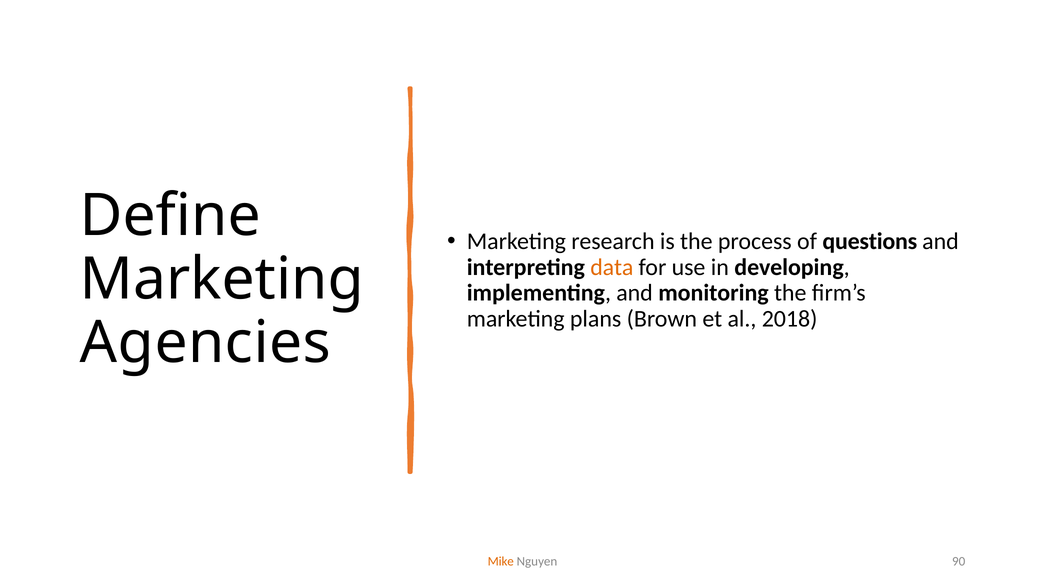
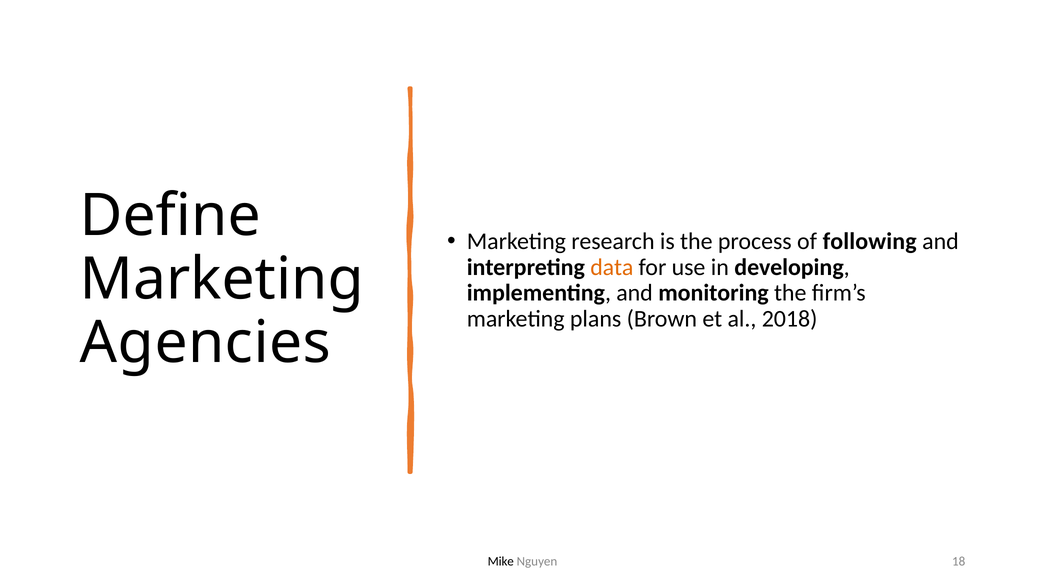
questions: questions -> following
Mike colour: orange -> black
90: 90 -> 18
